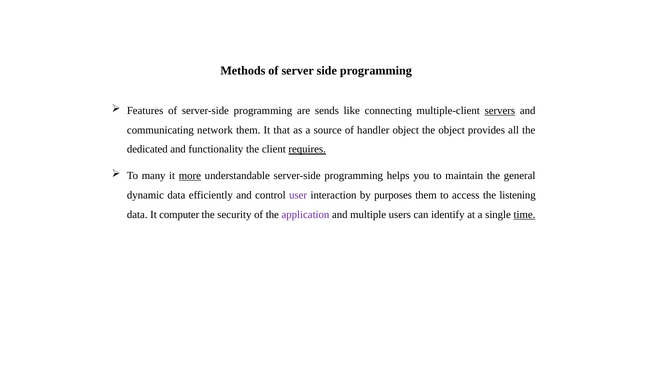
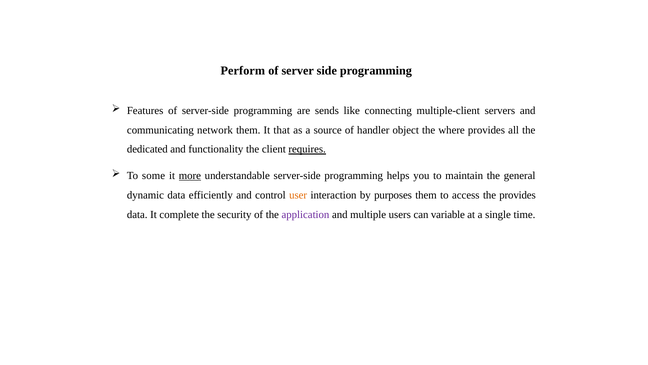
Methods: Methods -> Perform
servers underline: present -> none
the object: object -> where
many: many -> some
user colour: purple -> orange
the listening: listening -> provides
computer: computer -> complete
identify: identify -> variable
time underline: present -> none
